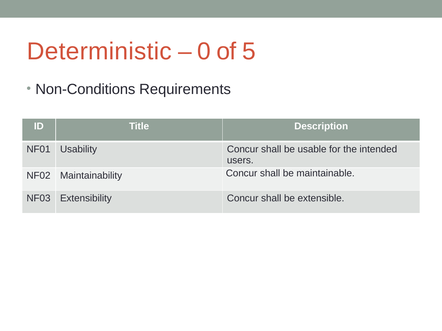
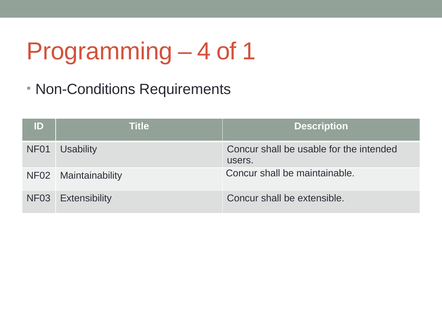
Deterministic: Deterministic -> Programming
0: 0 -> 4
5: 5 -> 1
